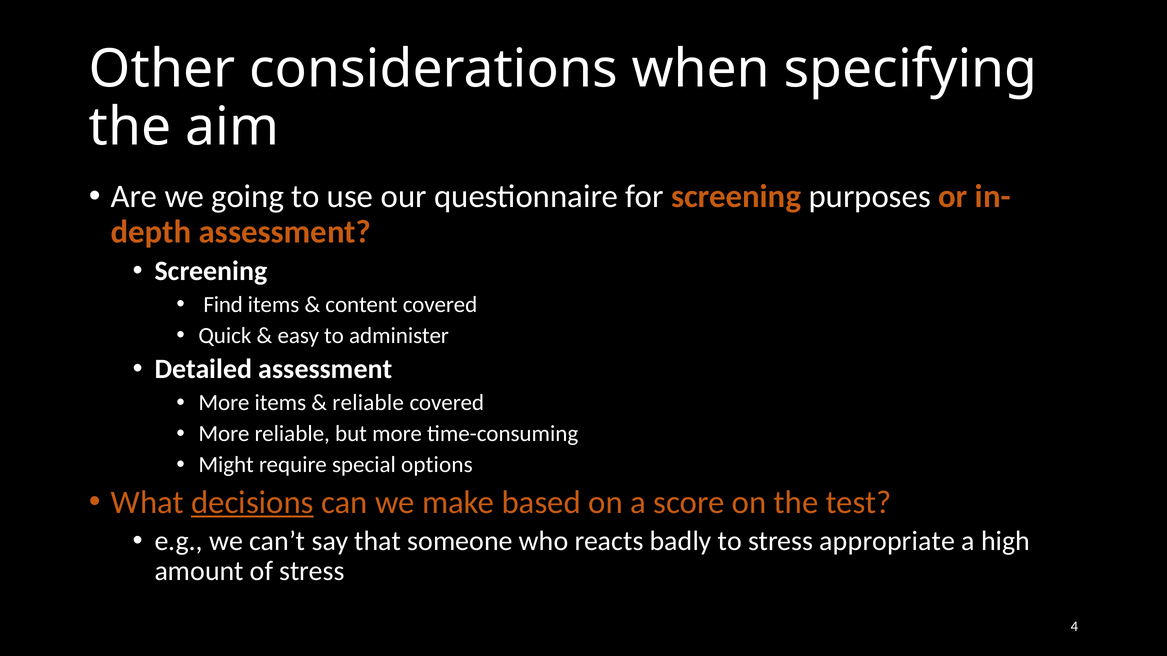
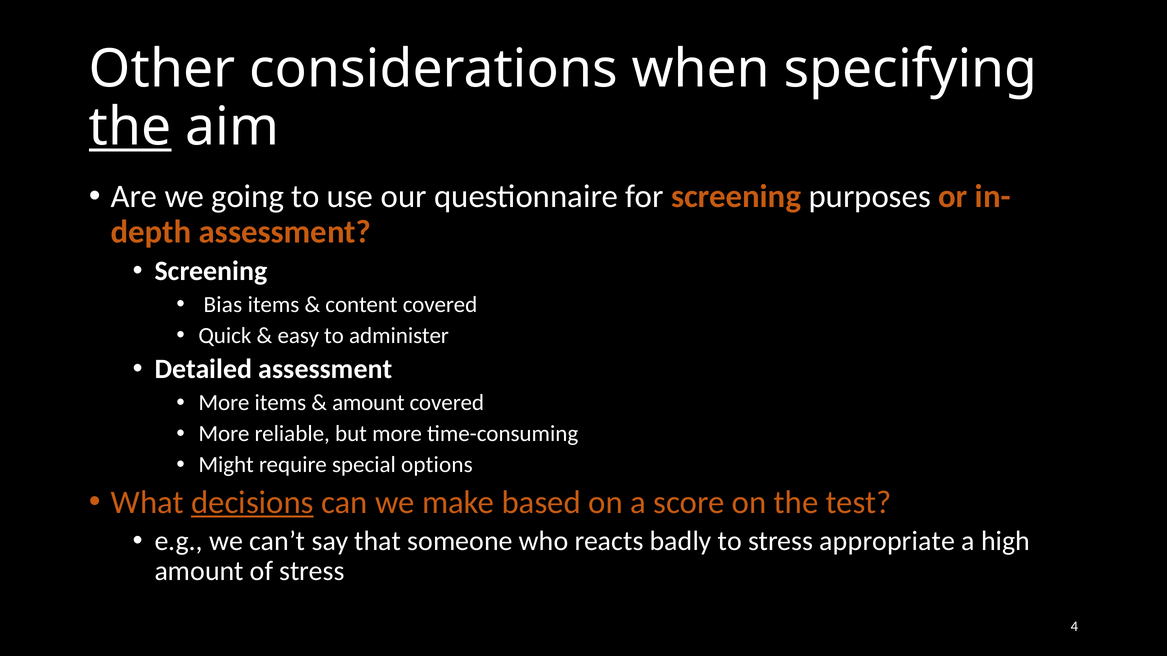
the at (130, 127) underline: none -> present
Find: Find -> Bias
reliable at (368, 403): reliable -> amount
